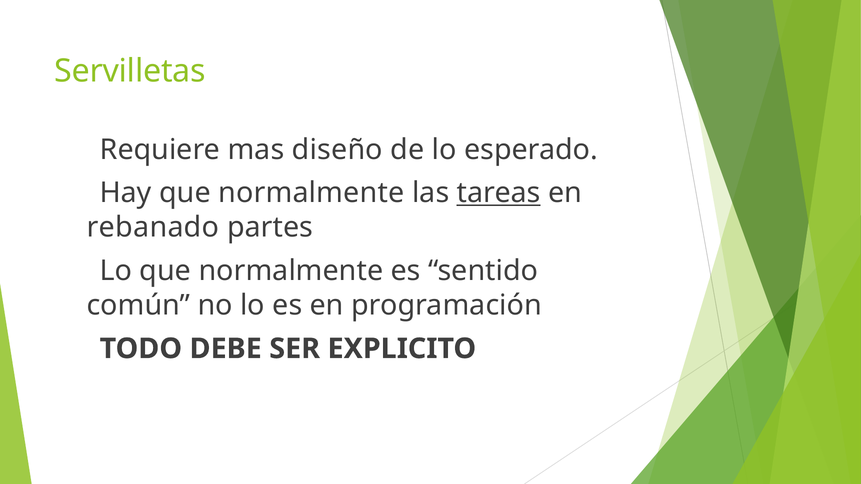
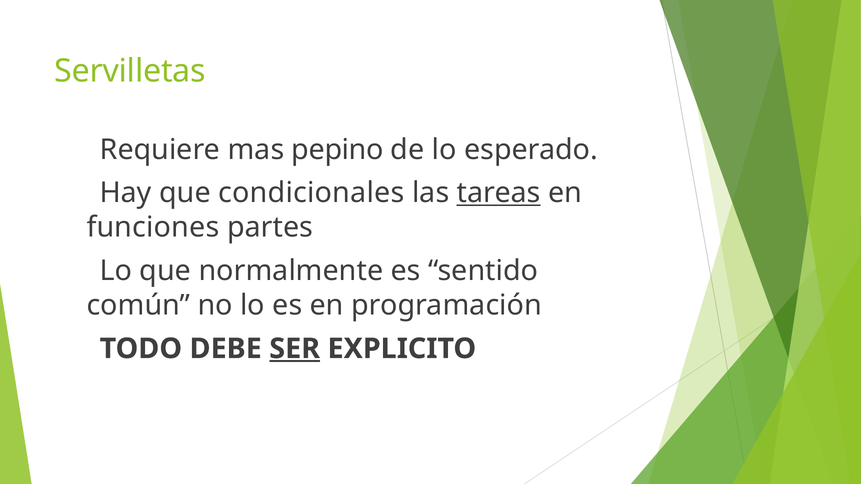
diseño: diseño -> pepino
Hay que normalmente: normalmente -> condicionales
rebanado: rebanado -> funciones
SER underline: none -> present
